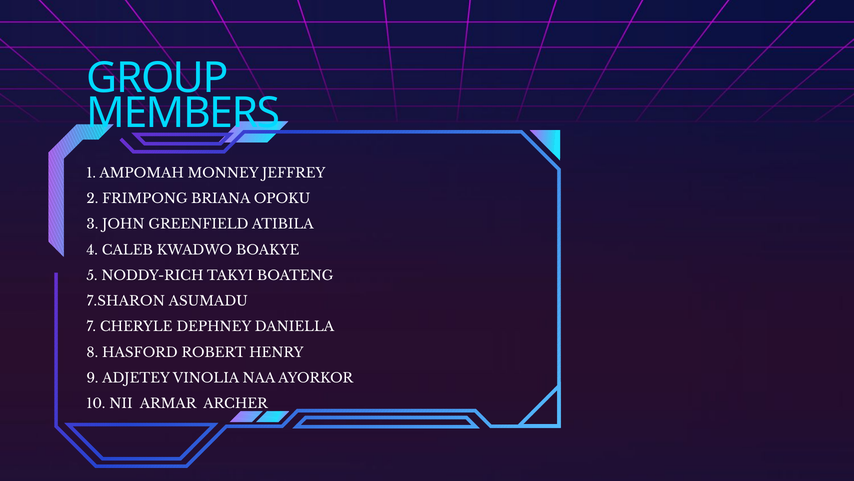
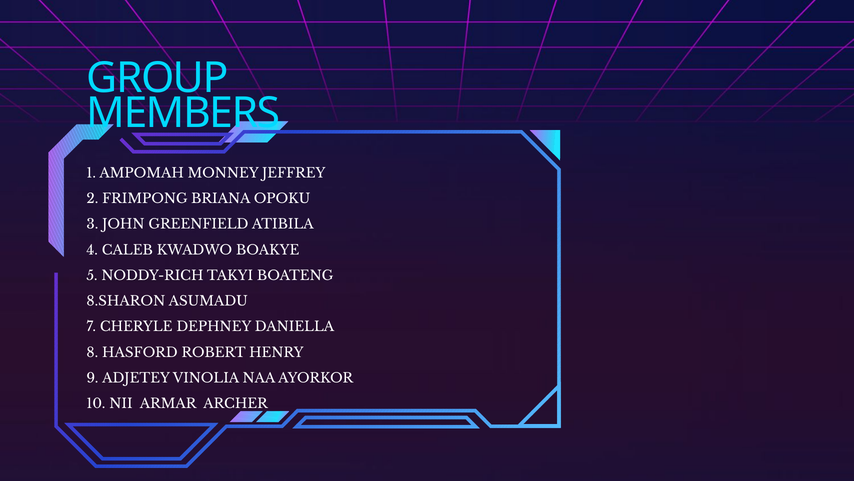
7.SHARON: 7.SHARON -> 8.SHARON
